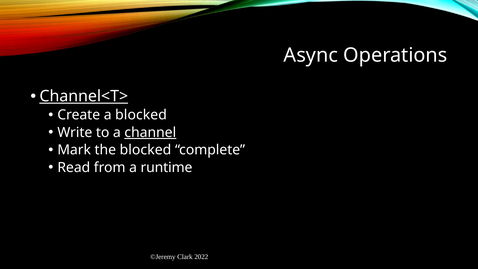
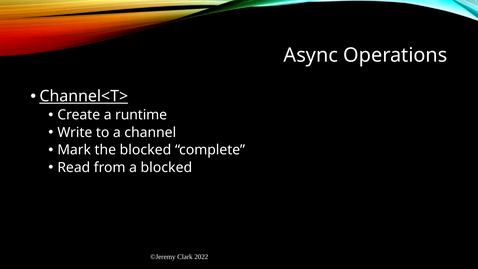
a blocked: blocked -> runtime
channel underline: present -> none
a runtime: runtime -> blocked
